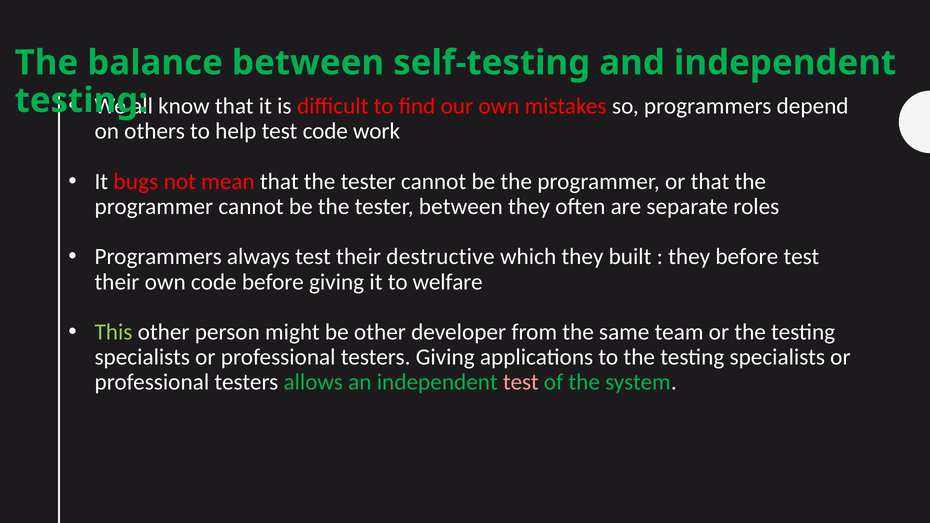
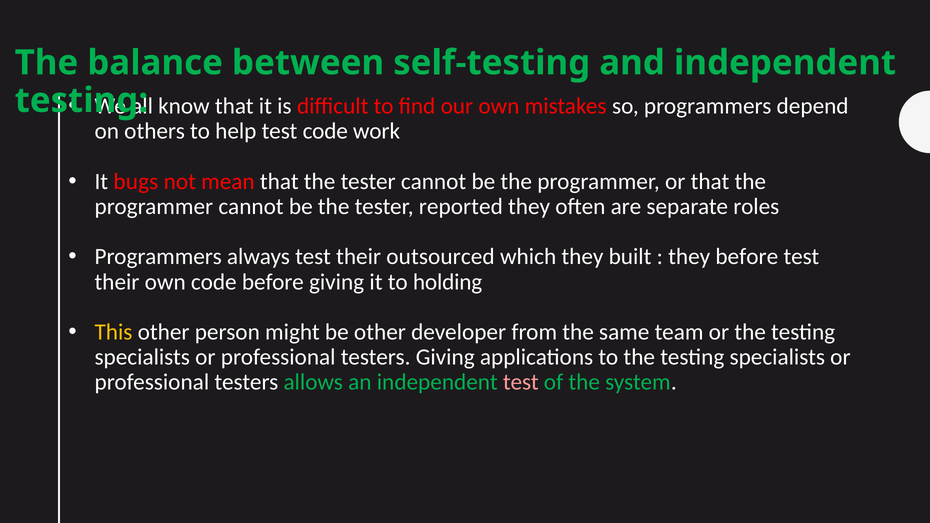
tester between: between -> reported
destructive: destructive -> outsourced
welfare: welfare -> holding
This colour: light green -> yellow
